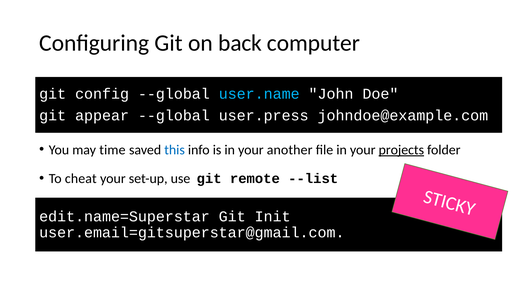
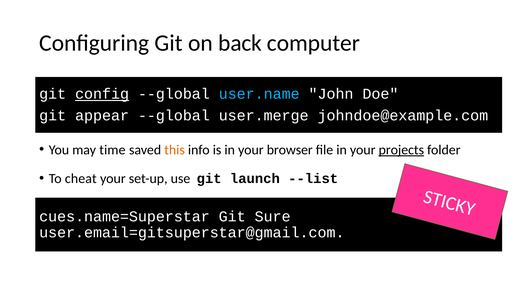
config underline: none -> present
user.press: user.press -> user.merge
this colour: blue -> orange
another: another -> browser
remote: remote -> launch
edit.name=Superstar: edit.name=Superstar -> cues.name=Superstar
Init: Init -> Sure
